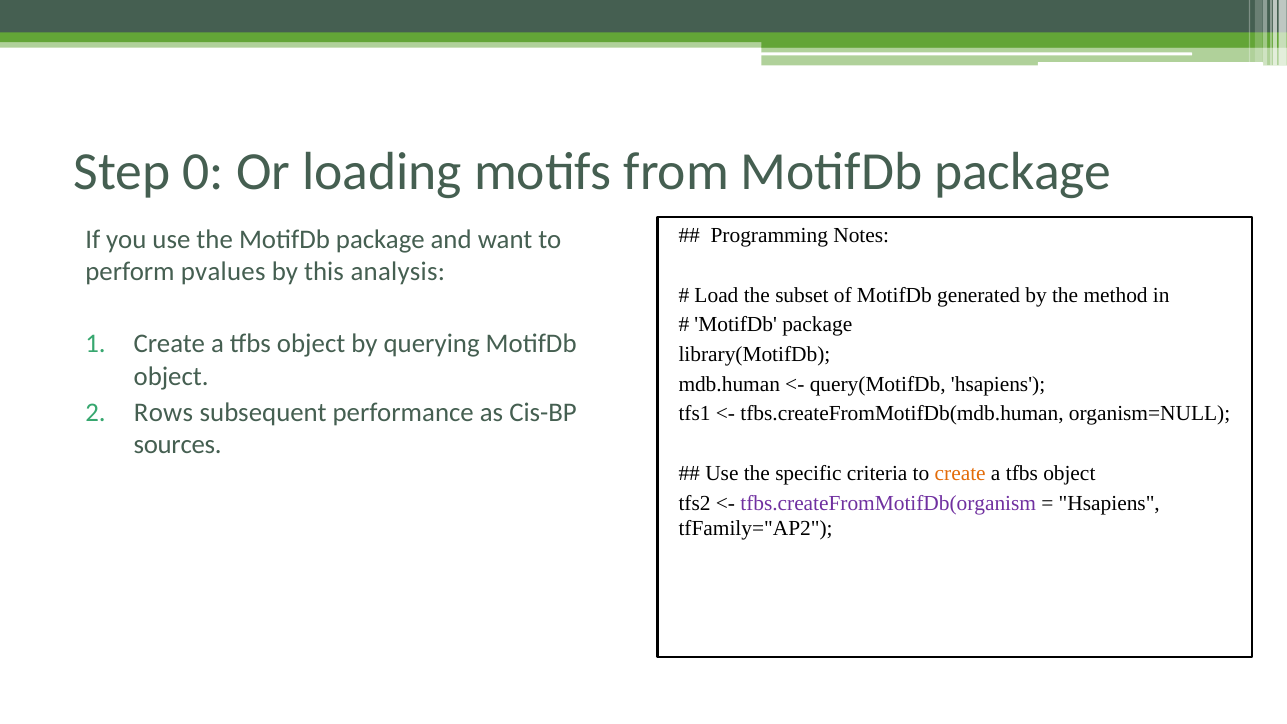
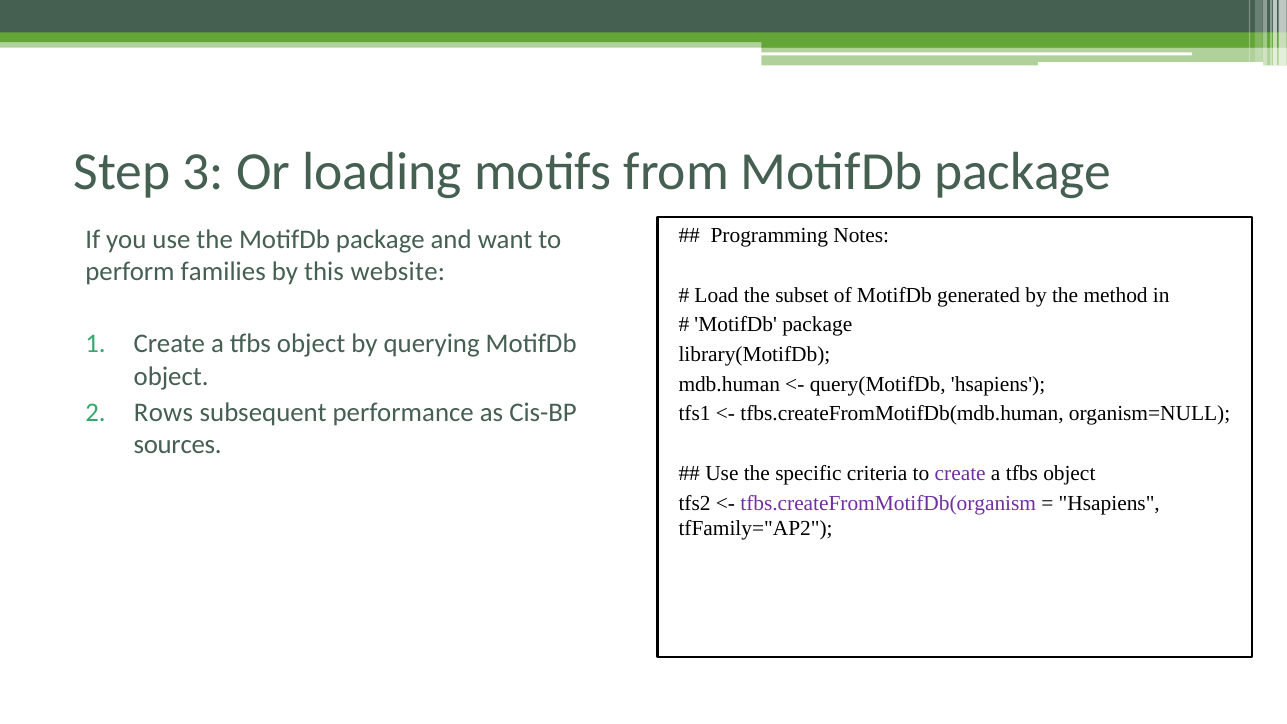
0: 0 -> 3
pvalues: pvalues -> families
analysis: analysis -> website
create at (960, 473) colour: orange -> purple
